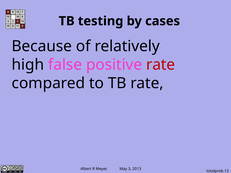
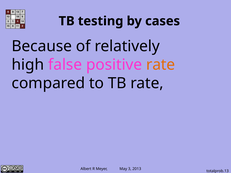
rate at (161, 65) colour: red -> orange
